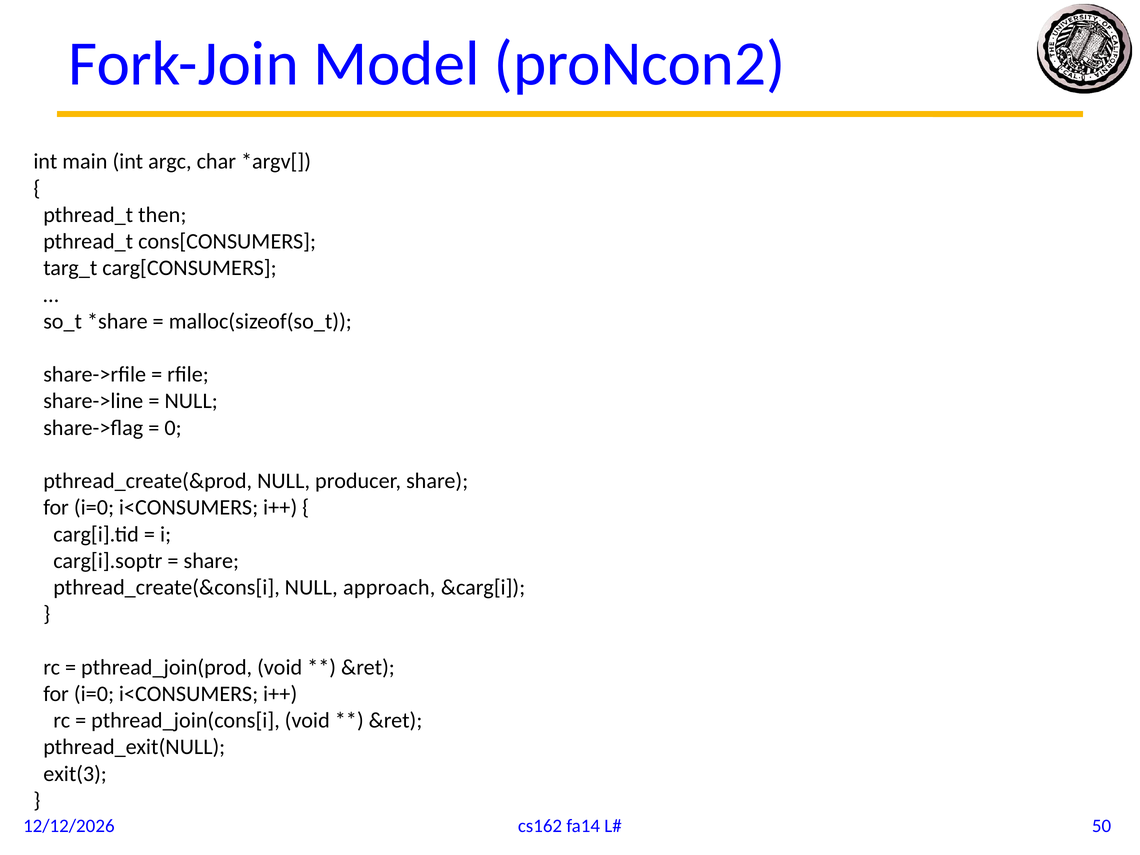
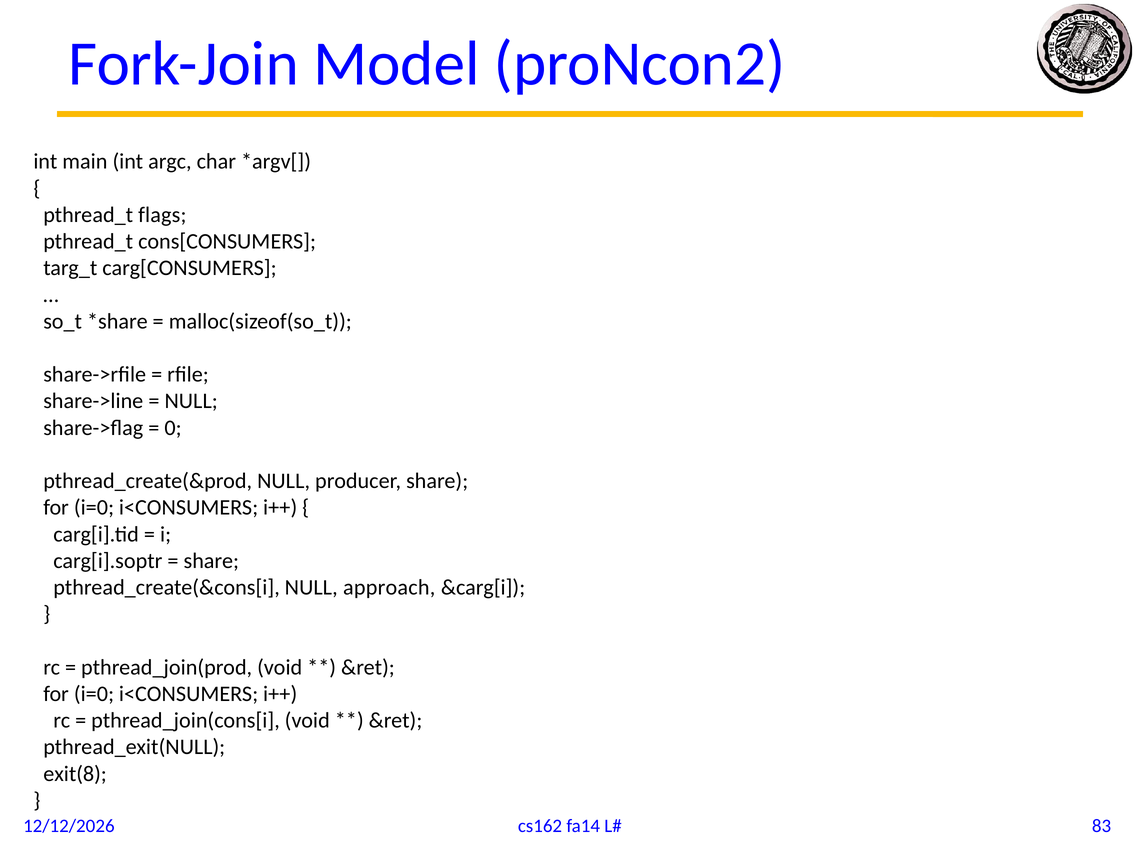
then: then -> flags
exit(3: exit(3 -> exit(8
50: 50 -> 83
